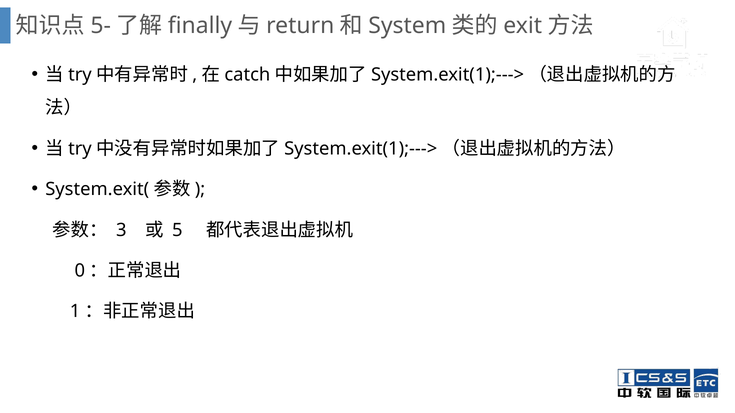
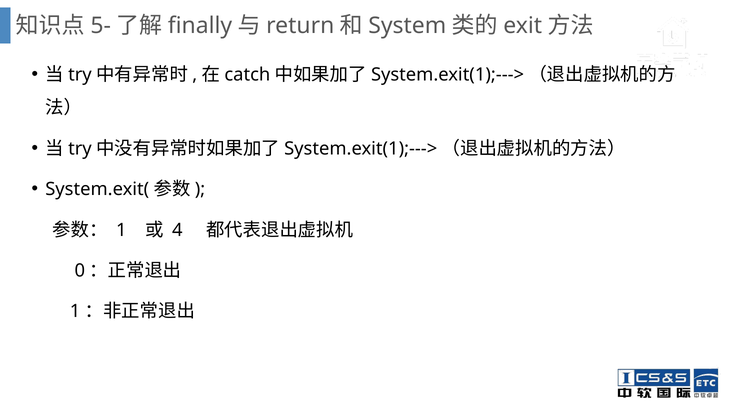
3 at (121, 230): 3 -> 1
5: 5 -> 4
